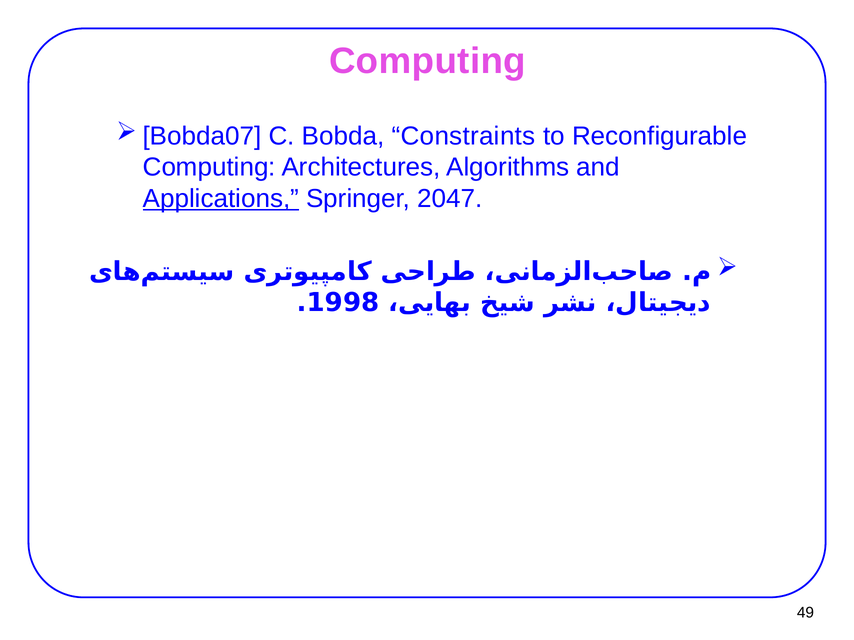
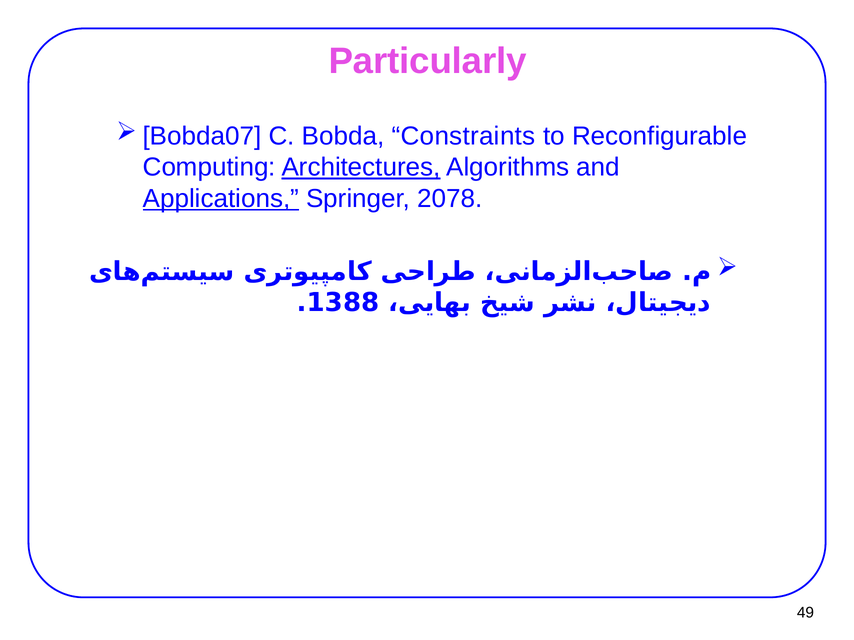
Computing at (427, 61): Computing -> Particularly
Architectures underline: none -> present
2047: 2047 -> 2078
1998: 1998 -> 1388
